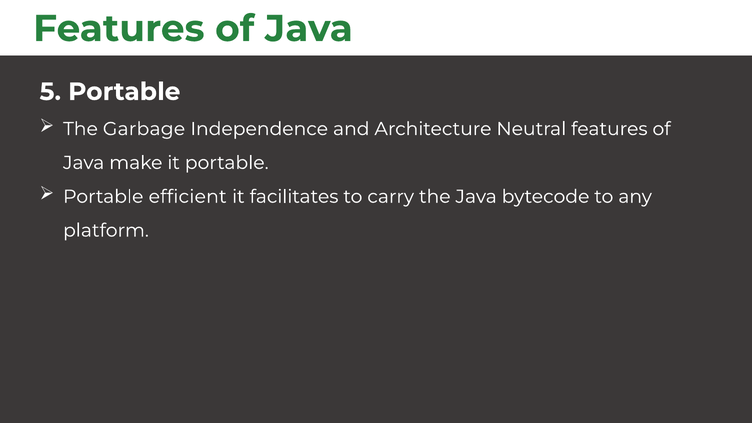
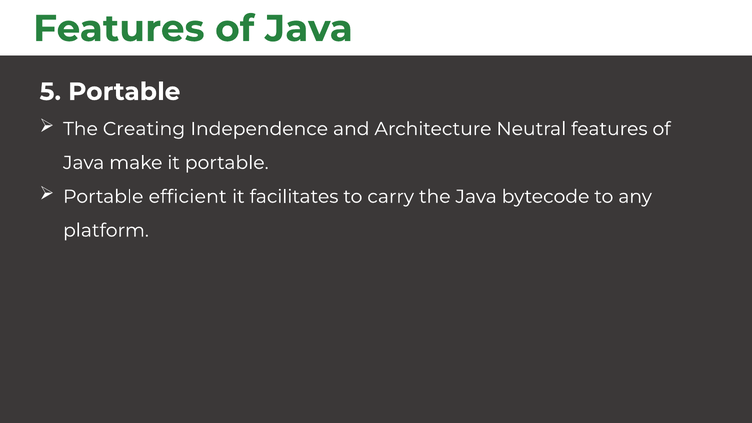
Garbage: Garbage -> Creating
